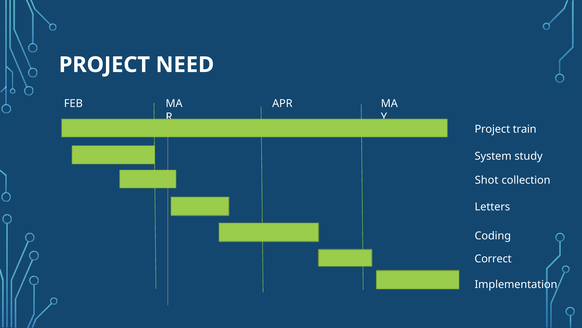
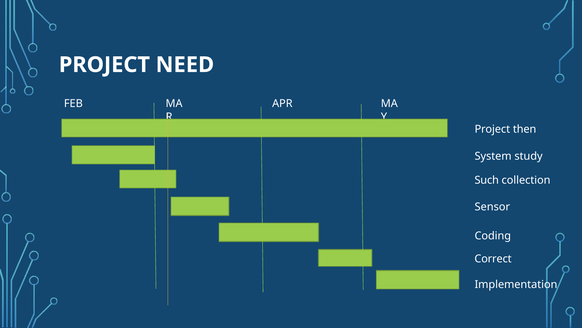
train: train -> then
Shot: Shot -> Such
Letters: Letters -> Sensor
